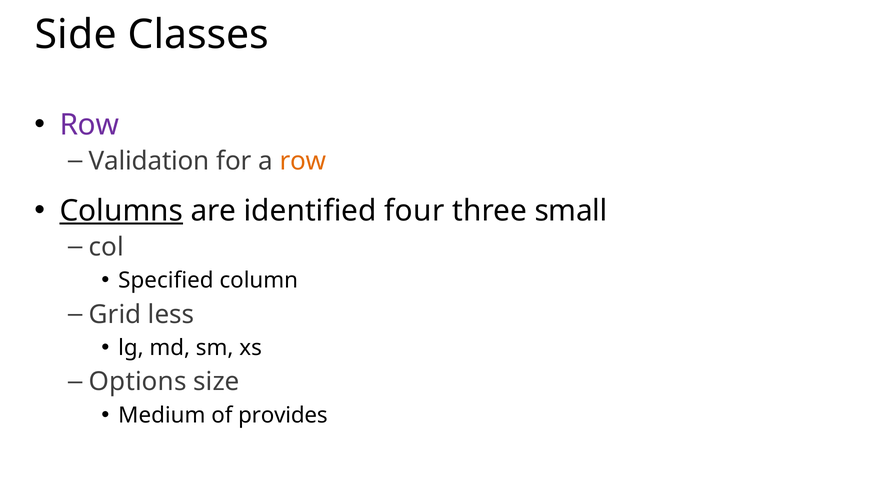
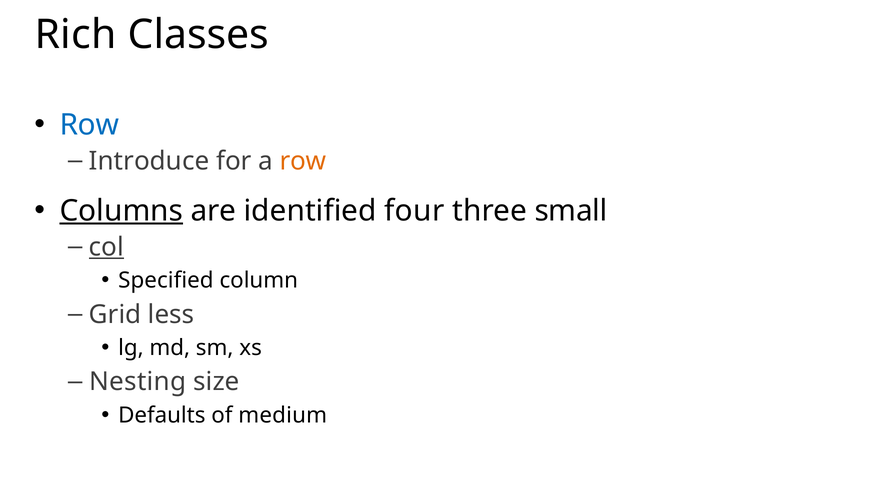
Side: Side -> Rich
Row at (89, 125) colour: purple -> blue
Validation: Validation -> Introduce
col underline: none -> present
Options: Options -> Nesting
Medium: Medium -> Defaults
provides: provides -> medium
